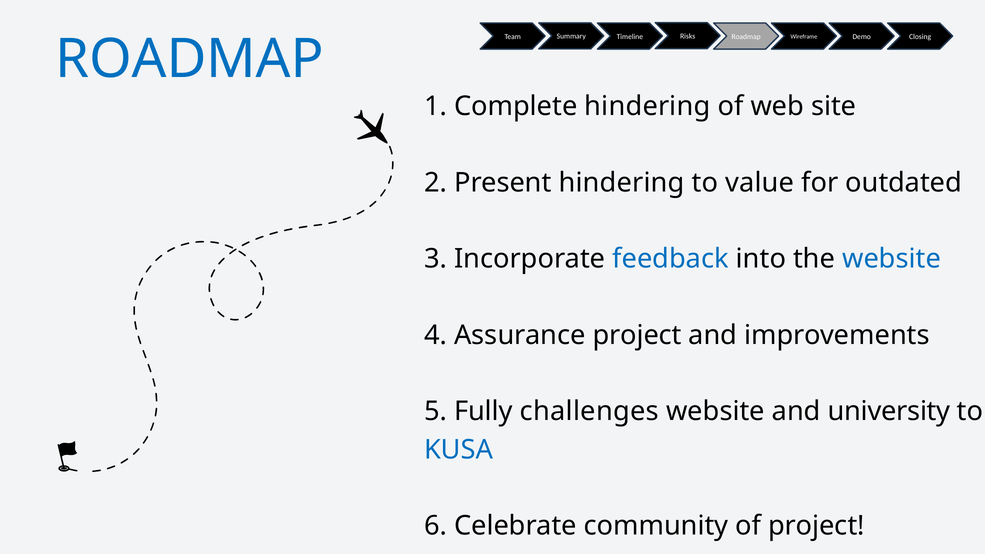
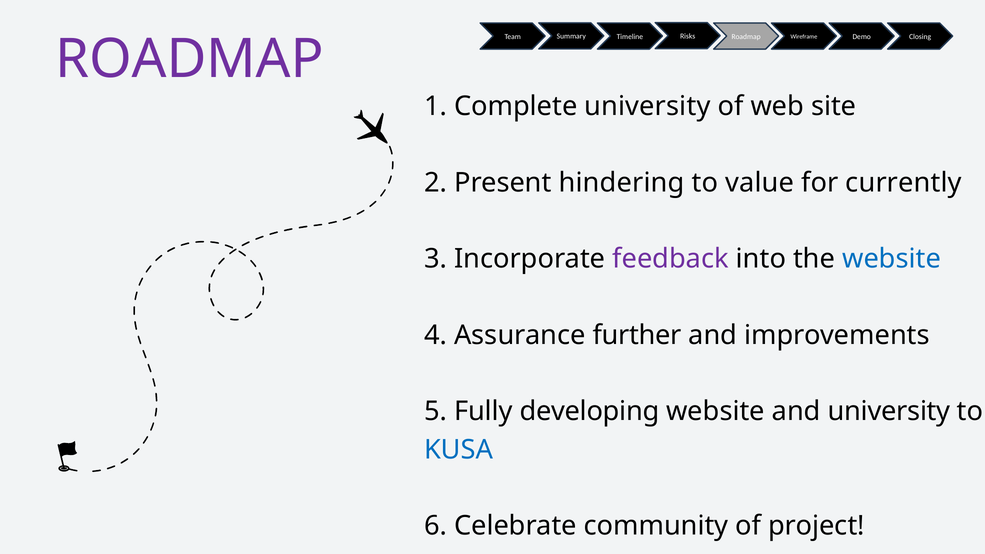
ROADMAP at (190, 59) colour: blue -> purple
Complete hindering: hindering -> university
outdated: outdated -> currently
feedback colour: blue -> purple
Assurance project: project -> further
challenges: challenges -> developing
